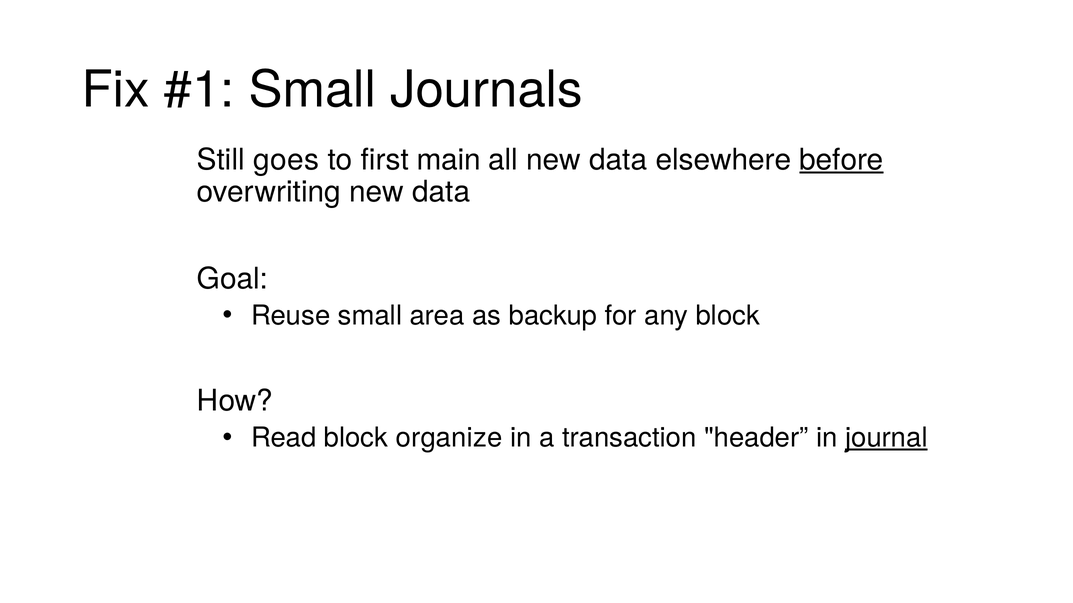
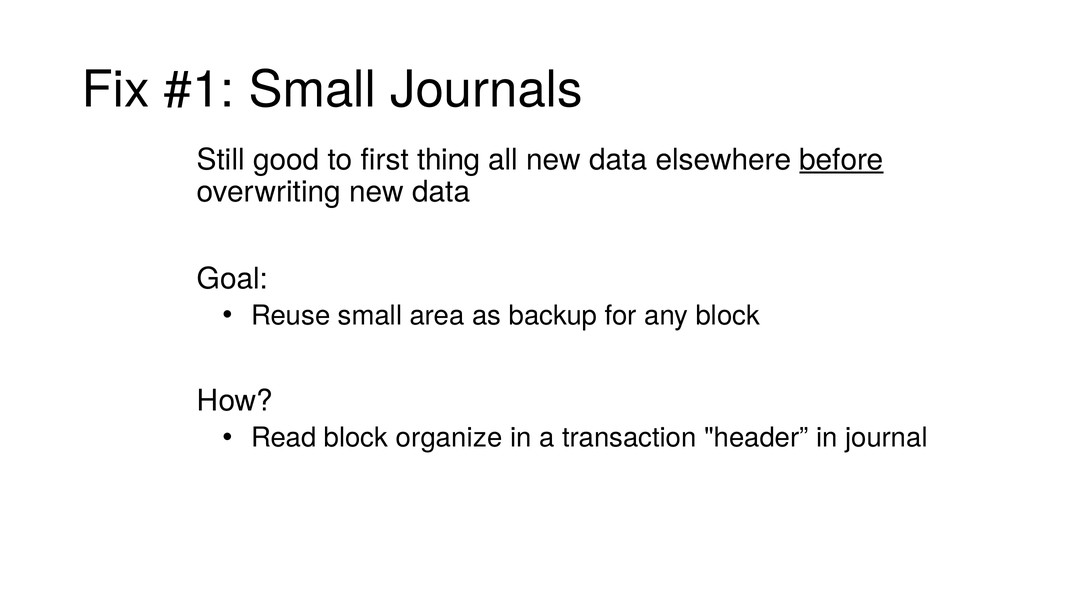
goes: goes -> good
main: main -> thing
journal underline: present -> none
